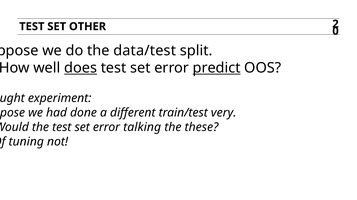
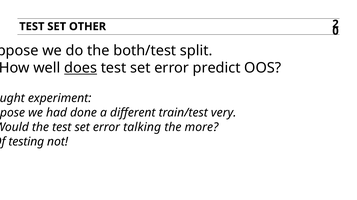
data/test: data/test -> both/test
predict underline: present -> none
these: these -> more
tuning: tuning -> testing
